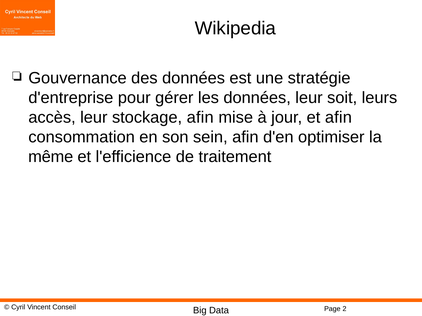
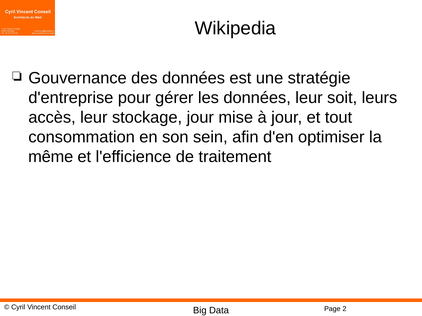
stockage afin: afin -> jour
et afin: afin -> tout
